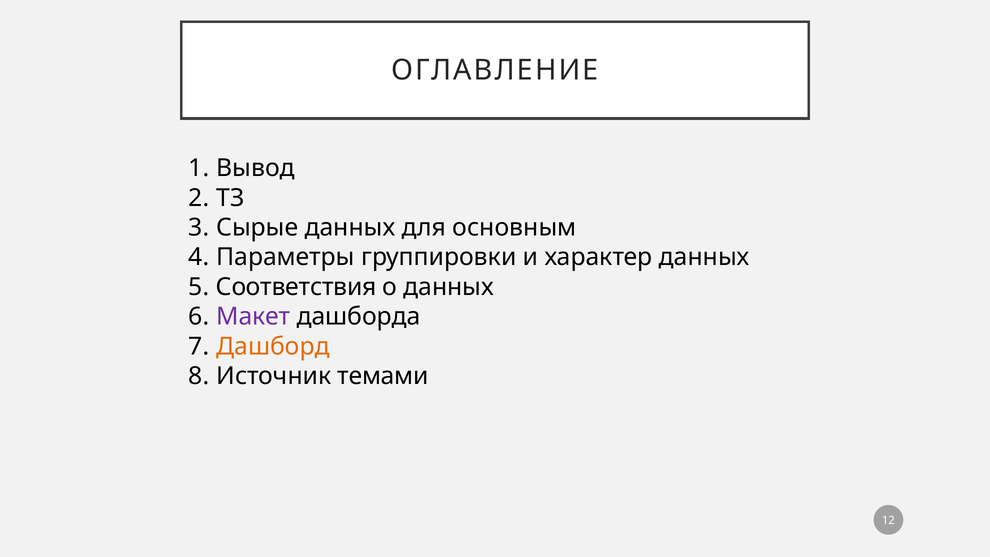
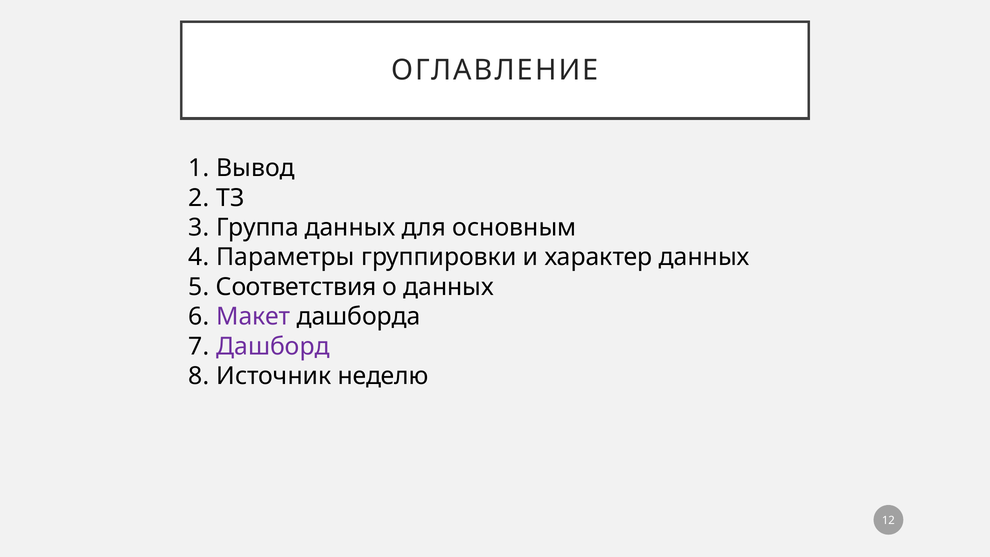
Сырые: Сырые -> Группа
Дашборд colour: orange -> purple
темами: темами -> неделю
